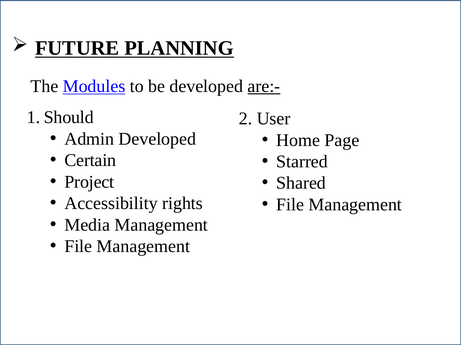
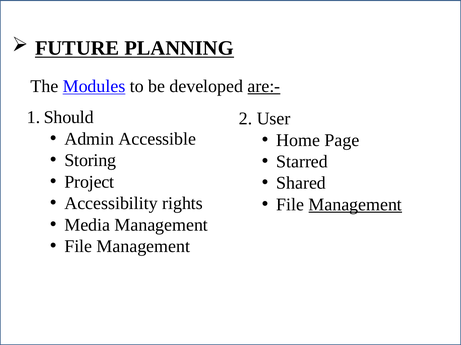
Admin Developed: Developed -> Accessible
Certain: Certain -> Storing
Management at (355, 205) underline: none -> present
